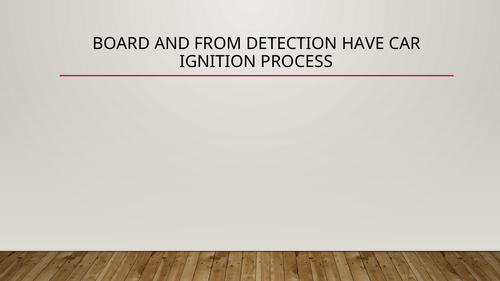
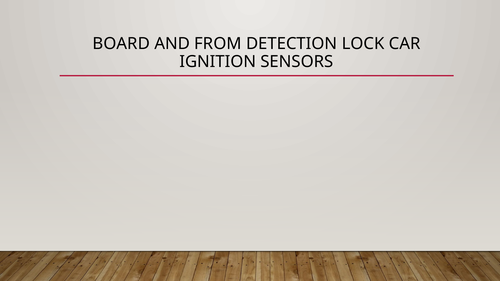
HAVE: HAVE -> LOCK
PROCESS: PROCESS -> SENSORS
